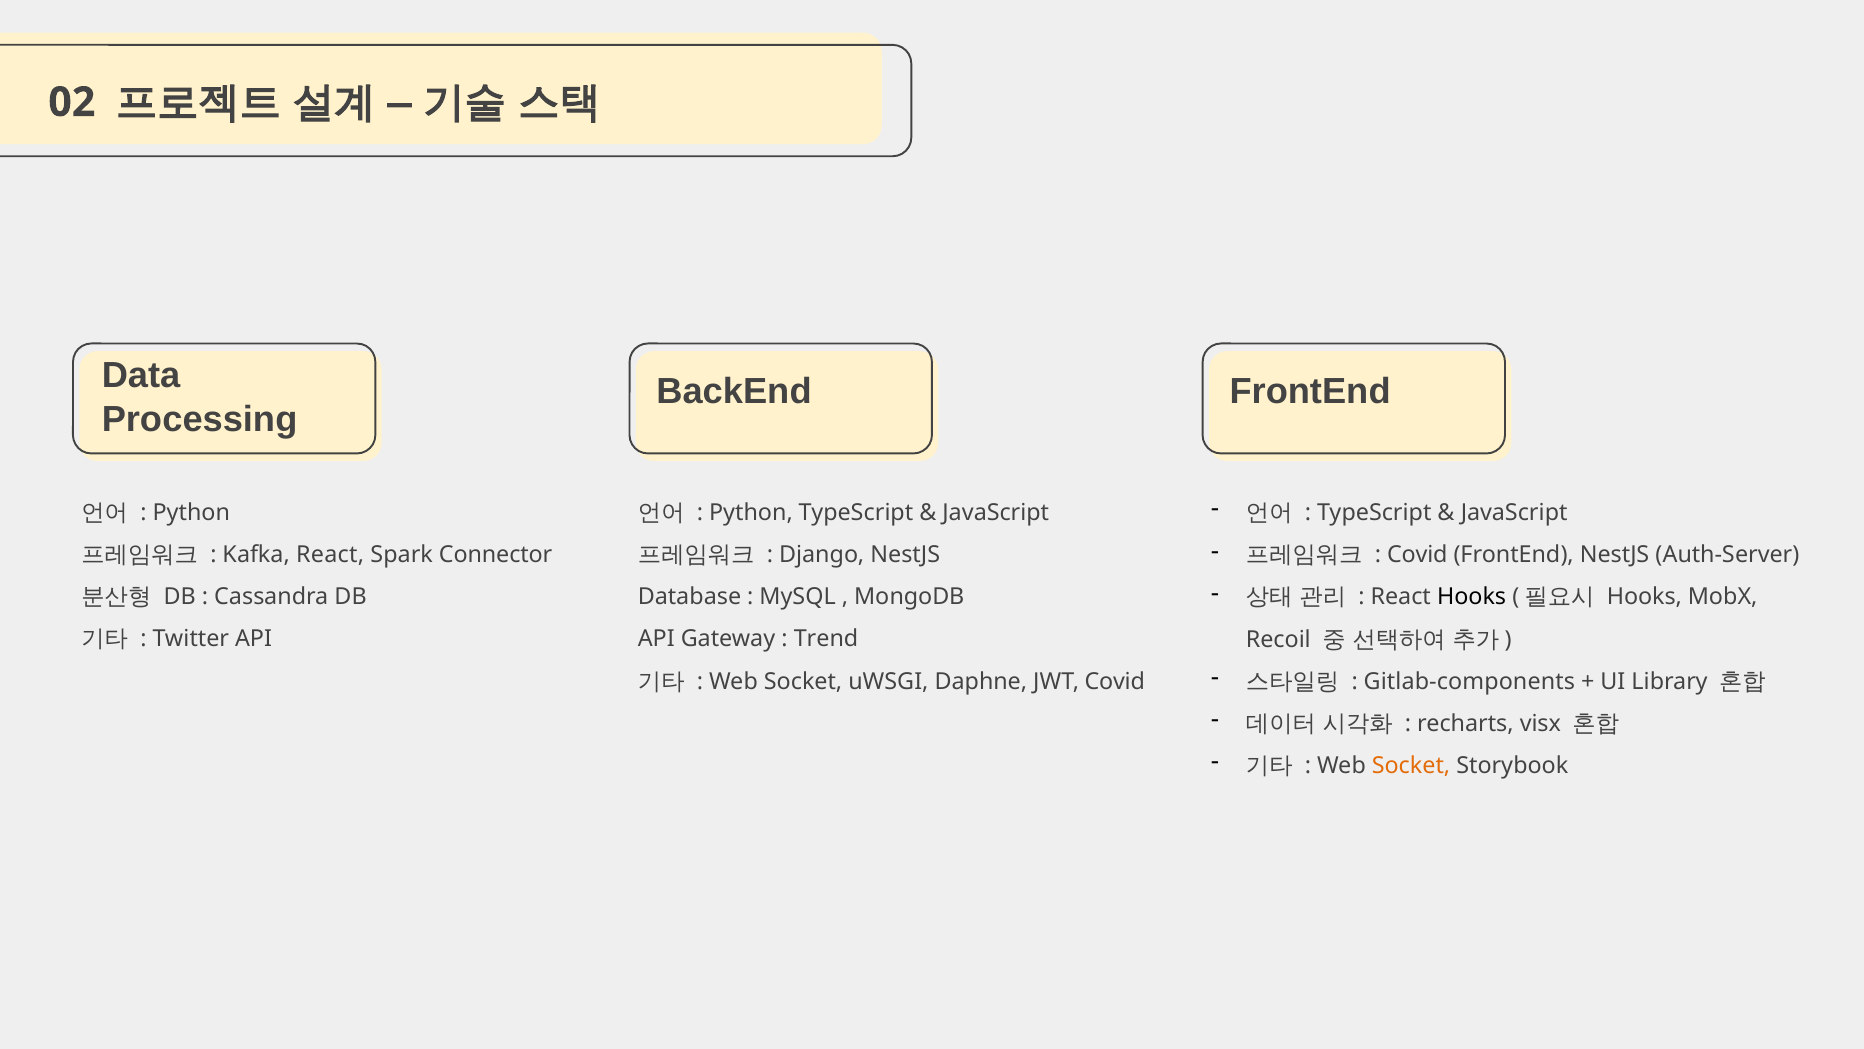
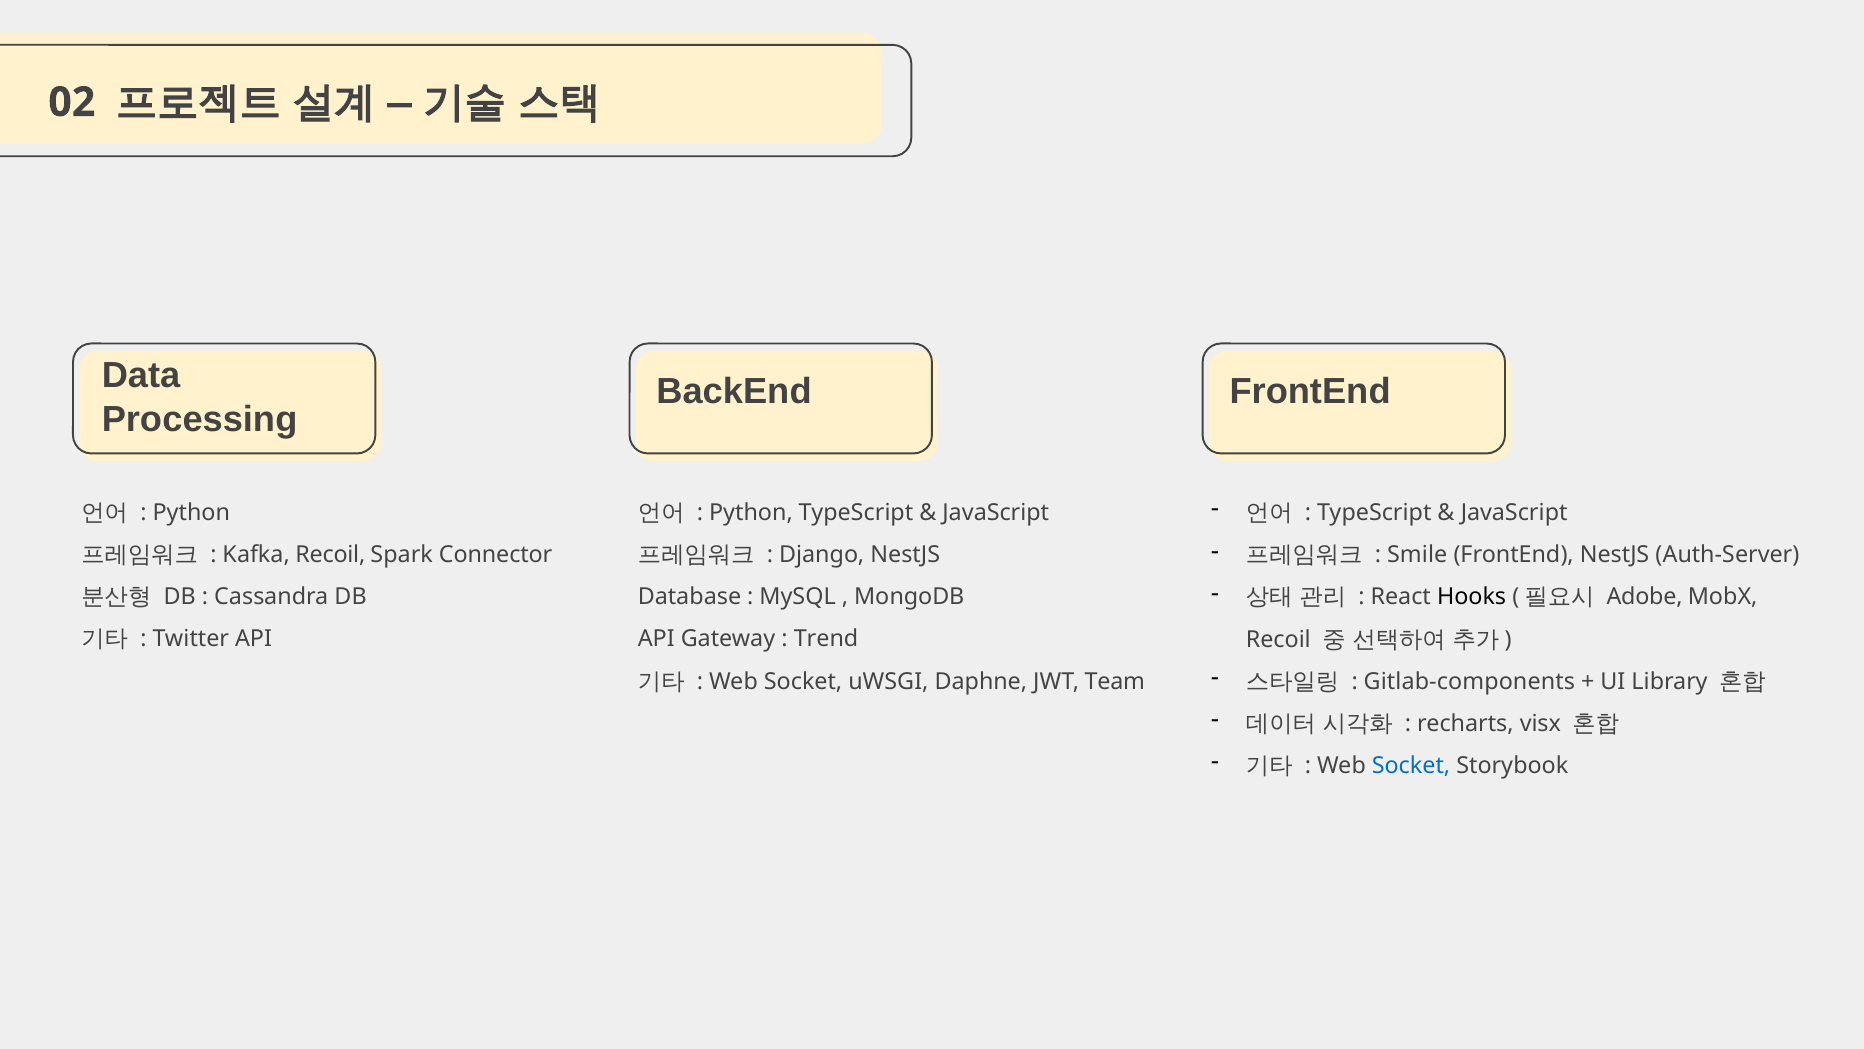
Covid at (1417, 555): Covid -> Smile
Kafka React: React -> Recoil
Hooks at (1644, 597): Hooks -> Adobe
JWT Covid: Covid -> Team
Socket at (1411, 765) colour: orange -> blue
